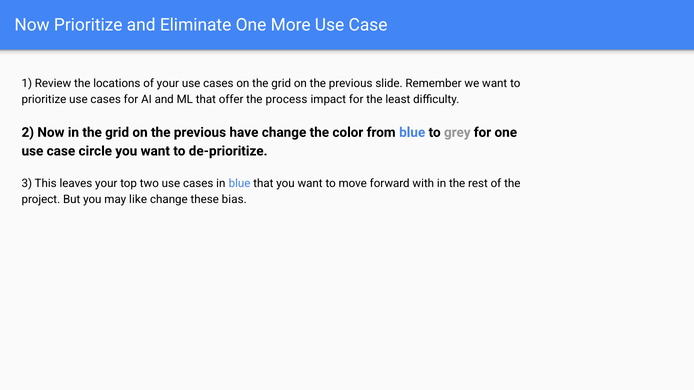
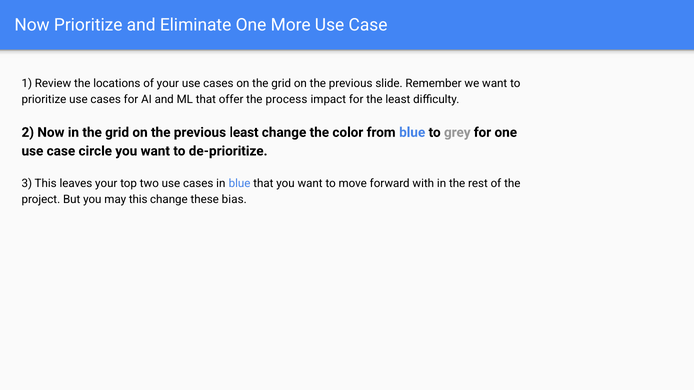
previous have: have -> least
may like: like -> this
